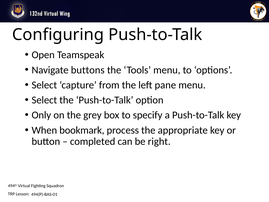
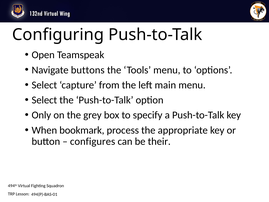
pane: pane -> main
completed: completed -> configures
right: right -> their
